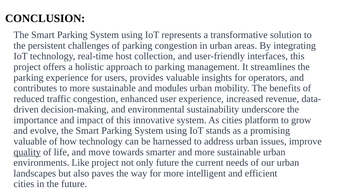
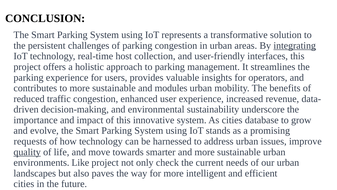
integrating underline: none -> present
platform: platform -> database
valuable at (30, 141): valuable -> requests
only future: future -> check
